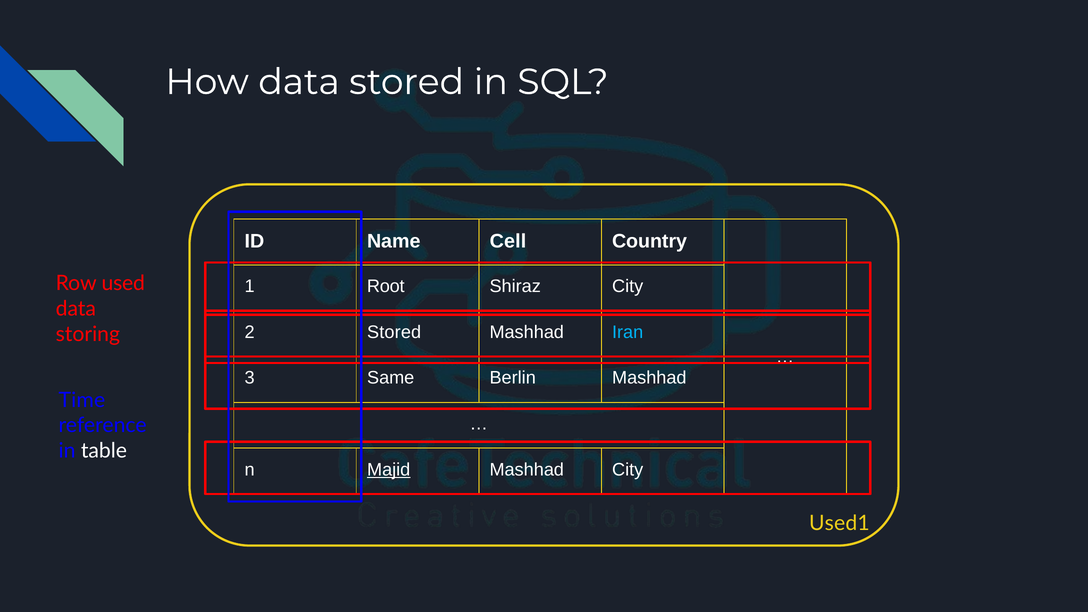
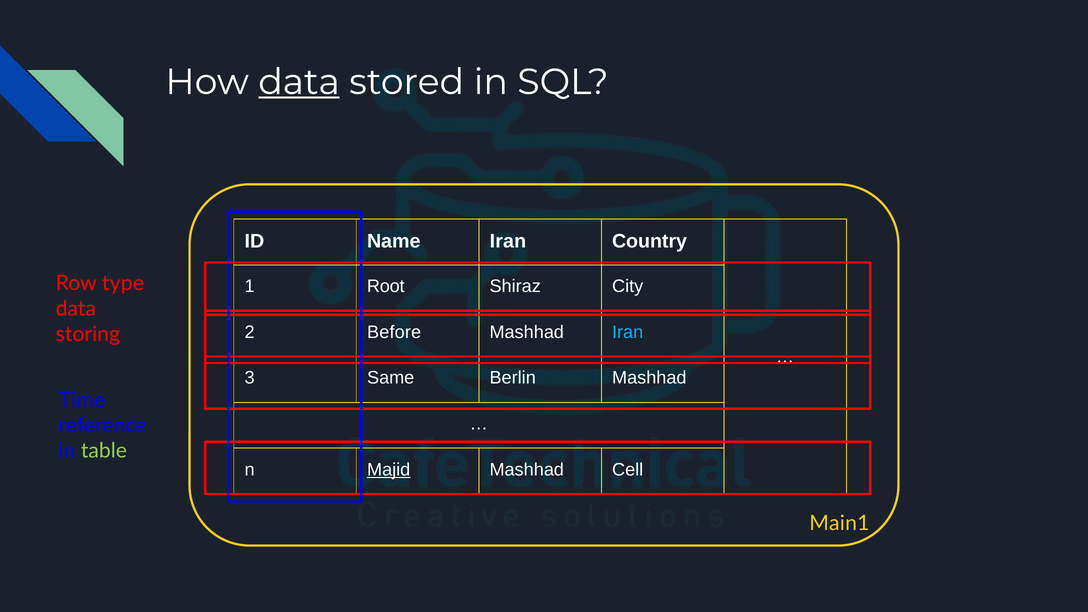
data at (299, 82) underline: none -> present
Name Cell: Cell -> Iran
used: used -> type
2 Stored: Stored -> Before
table colour: white -> light green
Mashhad City: City -> Cell
Used1: Used1 -> Main1
